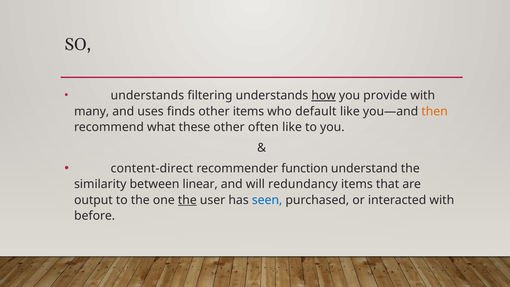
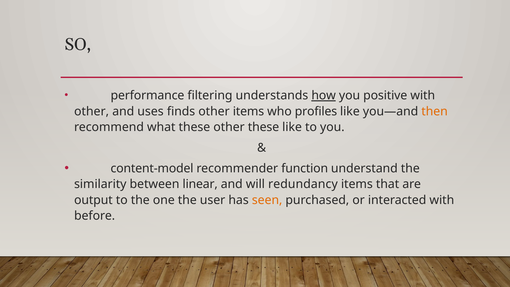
understands at (147, 96): understands -> performance
provide: provide -> positive
many at (92, 111): many -> other
default: default -> profiles
other often: often -> these
content-direct: content-direct -> content-model
the at (187, 200) underline: present -> none
seen colour: blue -> orange
